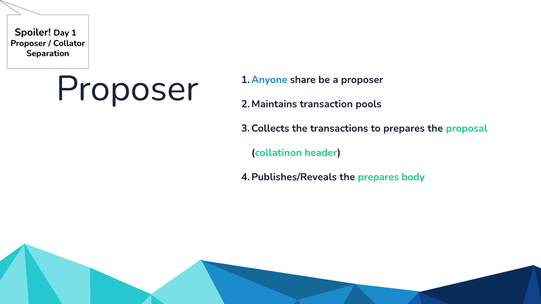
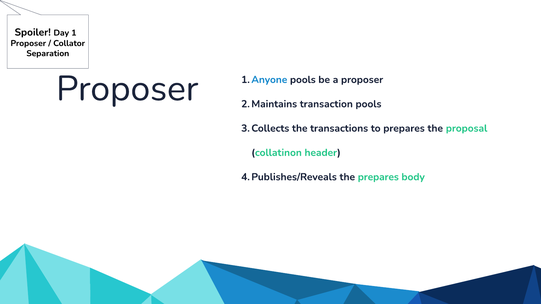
share at (303, 80): share -> pools
